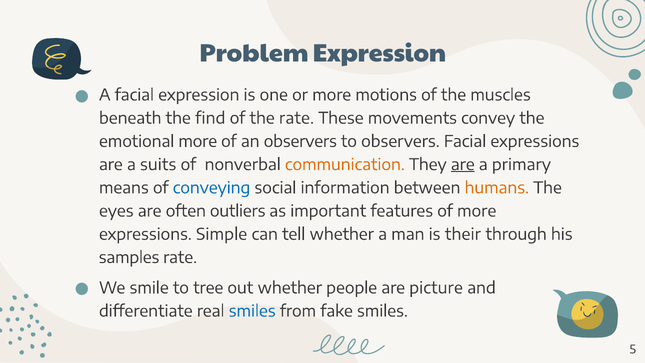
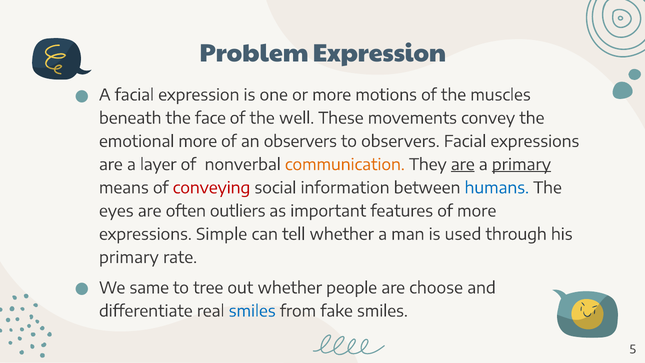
find: find -> face
the rate: rate -> well
suits: suits -> layer
primary at (521, 165) underline: none -> present
conveying colour: blue -> red
humans colour: orange -> blue
their: their -> used
samples at (129, 258): samples -> primary
smile: smile -> same
picture: picture -> choose
